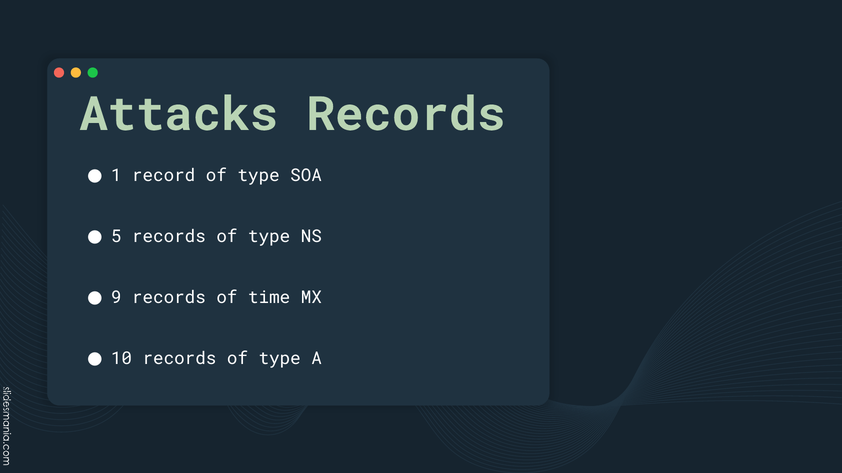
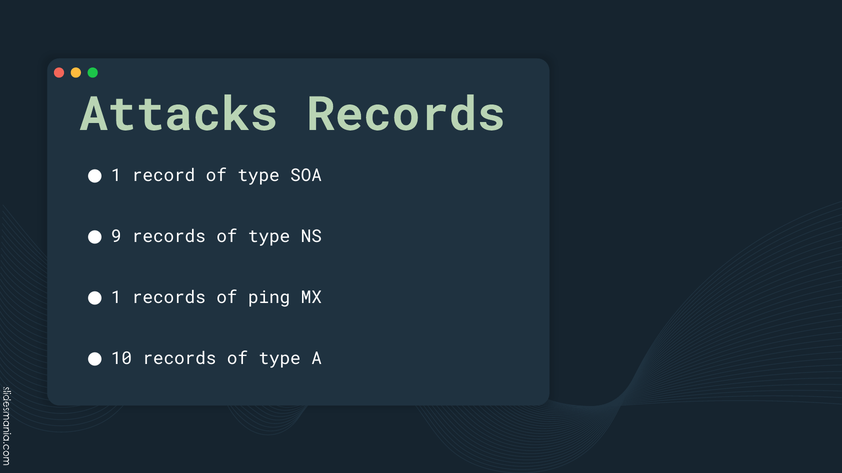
5: 5 -> 9
9 at (116, 298): 9 -> 1
time: time -> ping
